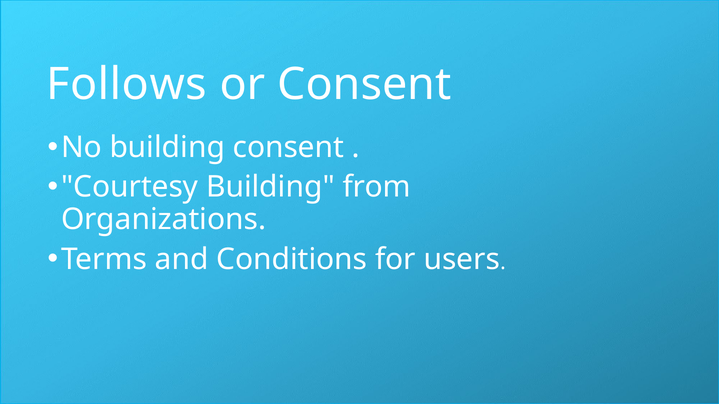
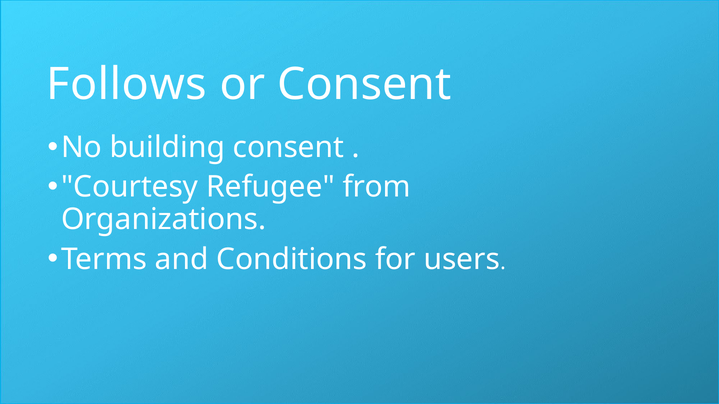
Courtesy Building: Building -> Refugee
